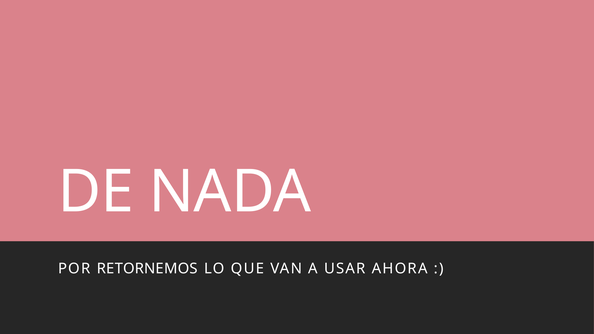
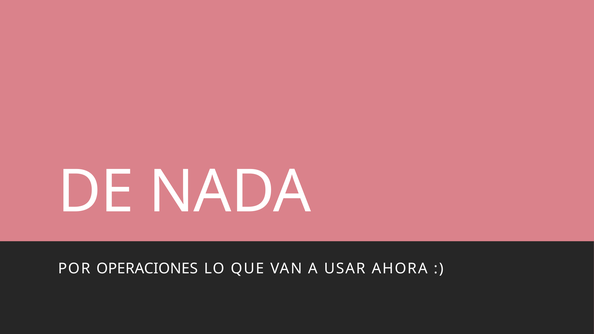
RETORNEMOS: RETORNEMOS -> OPERACIONES
